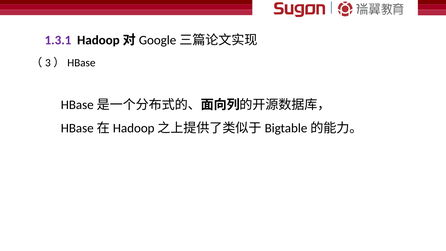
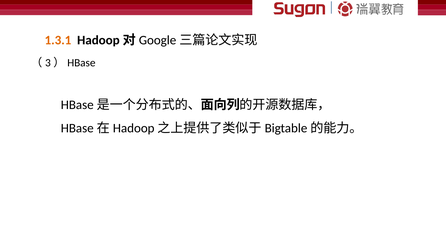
1.3.1 colour: purple -> orange
